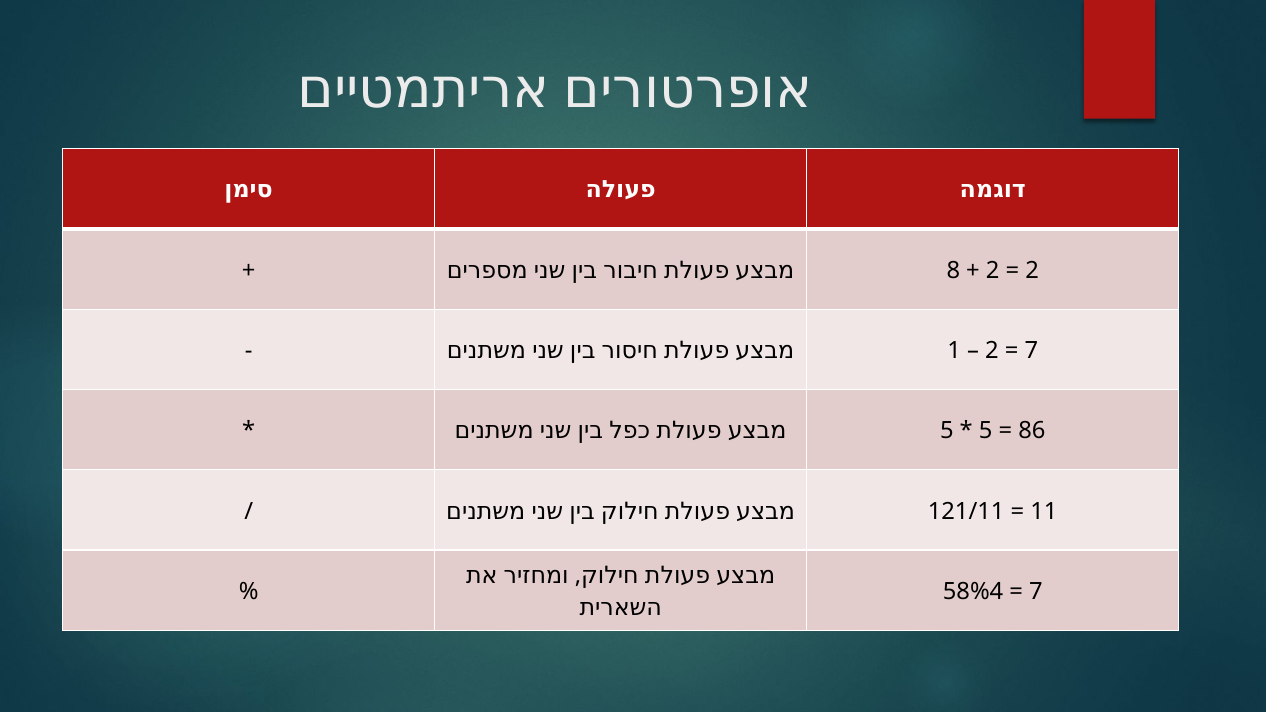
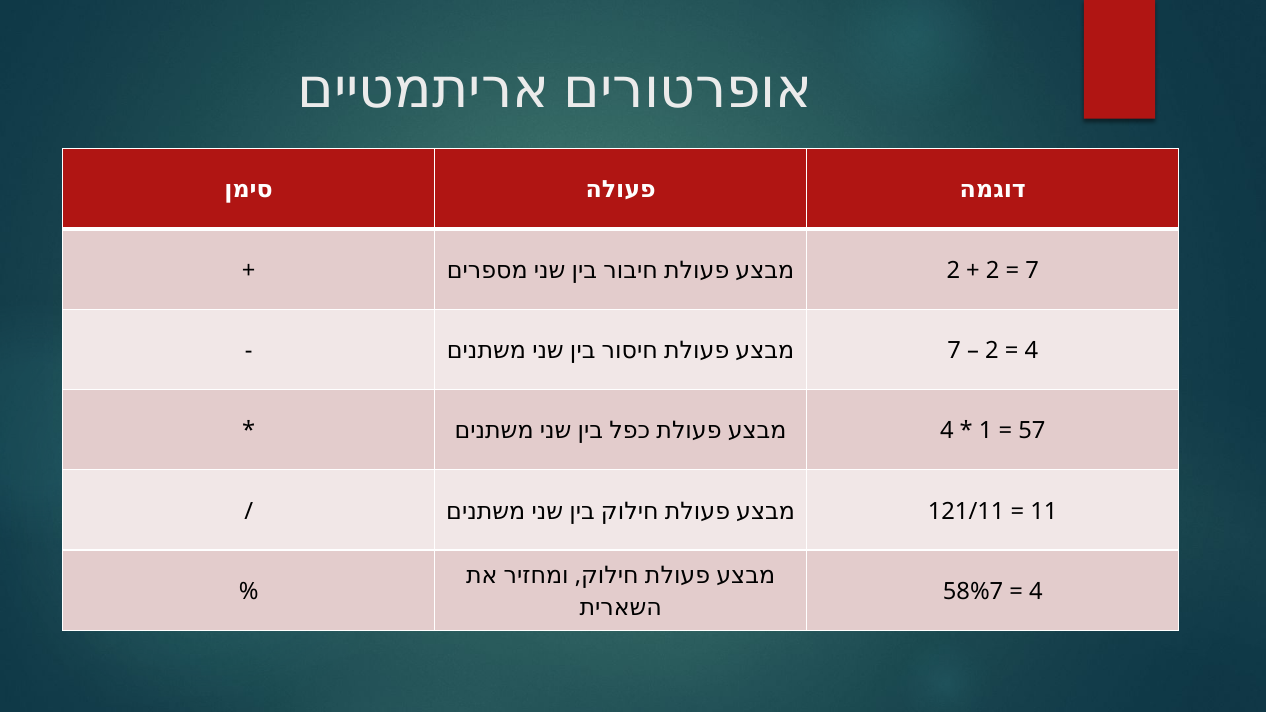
8 at (953, 270): 8 -> 2
2 at (1032, 270): 2 -> 7
1 at (954, 351): 1 -> 7
7 at (1031, 351): 7 -> 4
5 at (947, 431): 5 -> 4
5 at (986, 431): 5 -> 1
86: 86 -> 57
58%4: 58%4 -> 58%7
7 at (1036, 592): 7 -> 4
